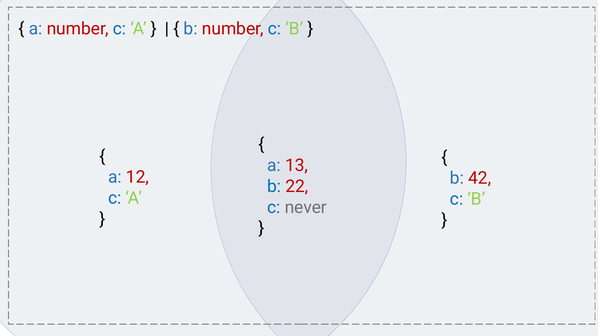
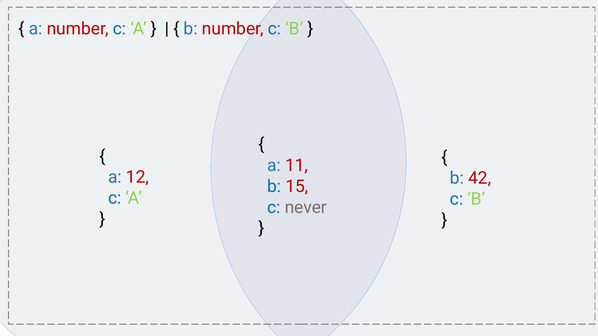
13: 13 -> 11
22: 22 -> 15
